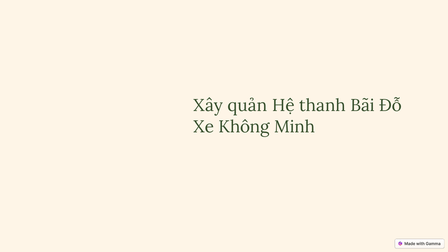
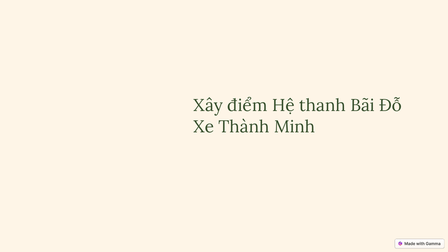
quản: quản -> điểm
Không: Không -> Thành
